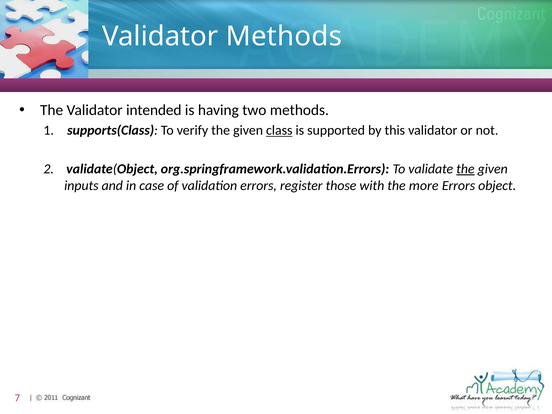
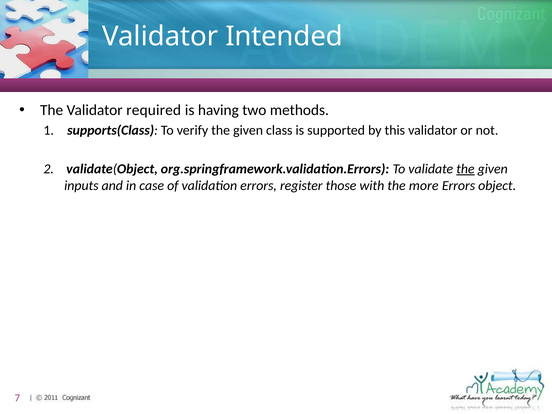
Validator Methods: Methods -> Intended
intended: intended -> required
class underline: present -> none
